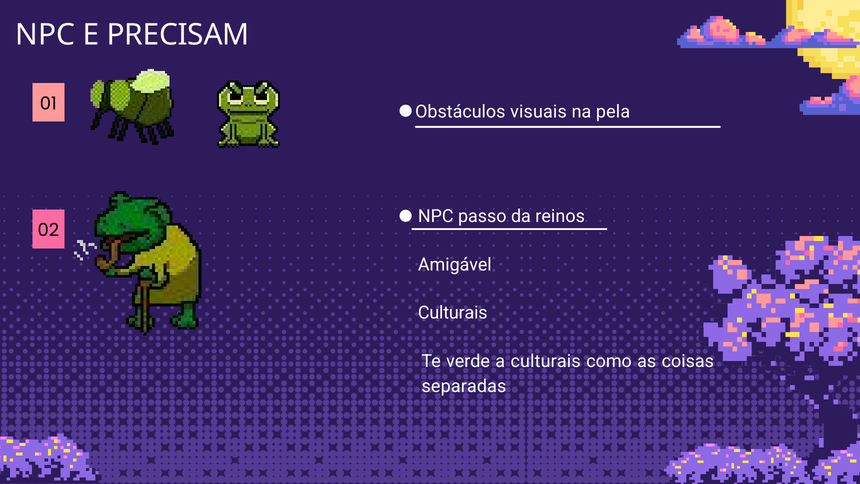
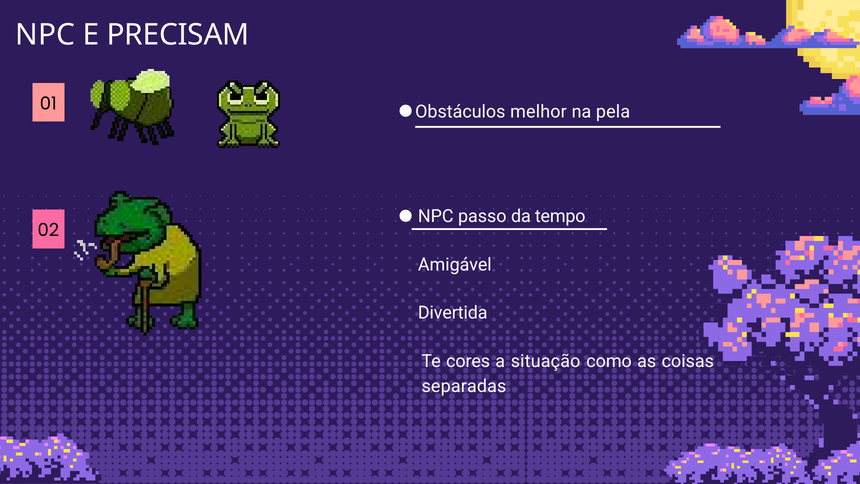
visuais: visuais -> melhor
reinos: reinos -> tempo
Culturais at (453, 313): Culturais -> Divertida
verde: verde -> cores
a culturais: culturais -> situação
